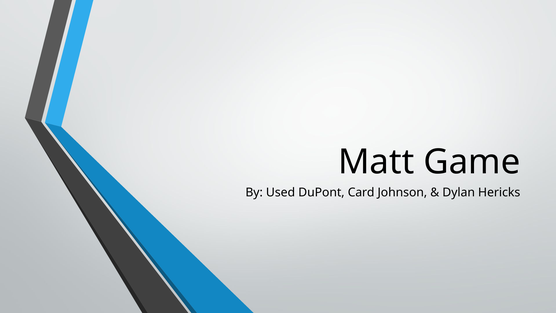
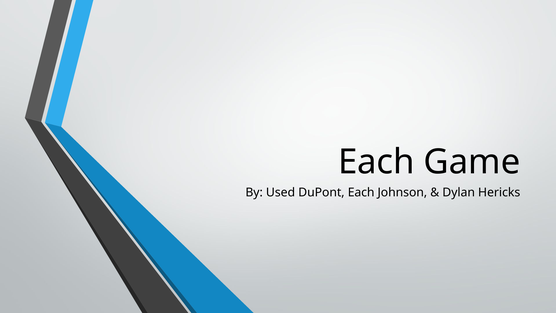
Matt at (376, 162): Matt -> Each
DuPont Card: Card -> Each
